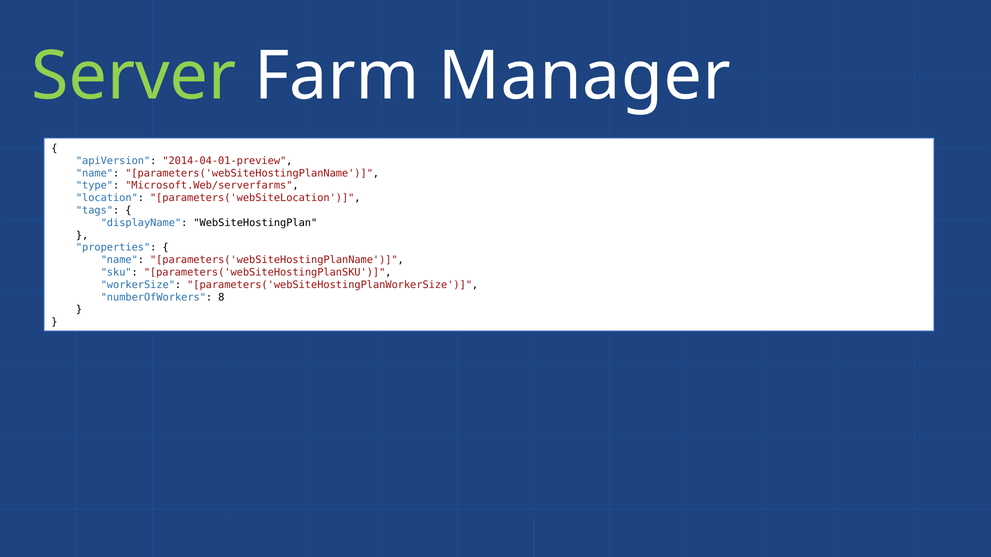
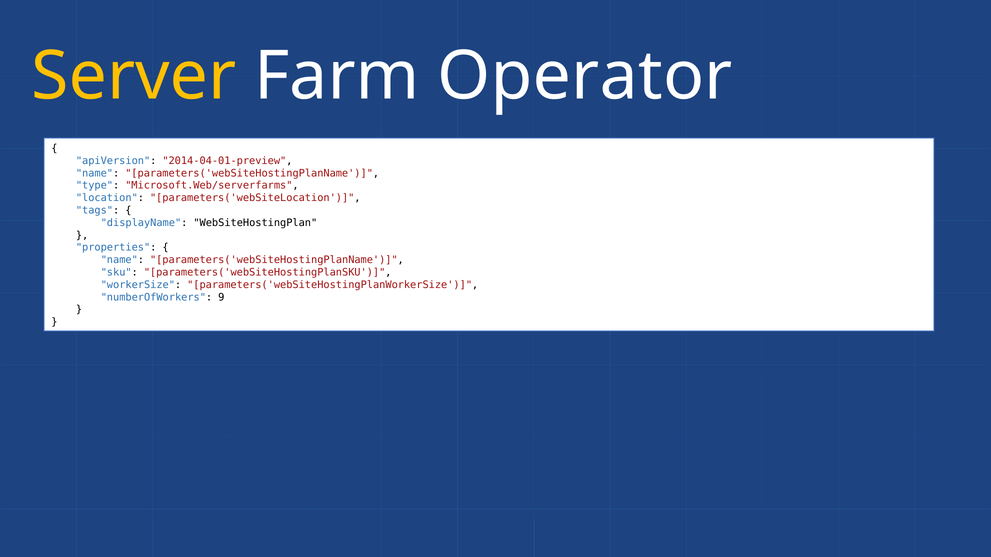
Server colour: light green -> yellow
Manager: Manager -> Operator
8: 8 -> 9
